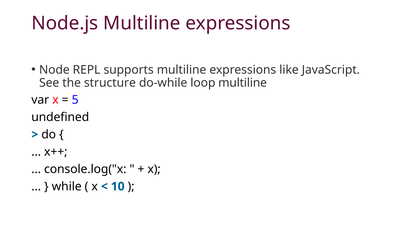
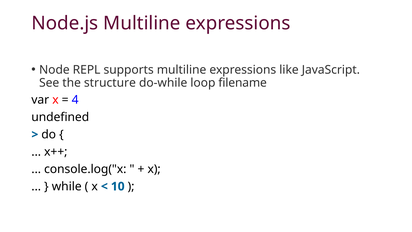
loop multiline: multiline -> filename
5: 5 -> 4
